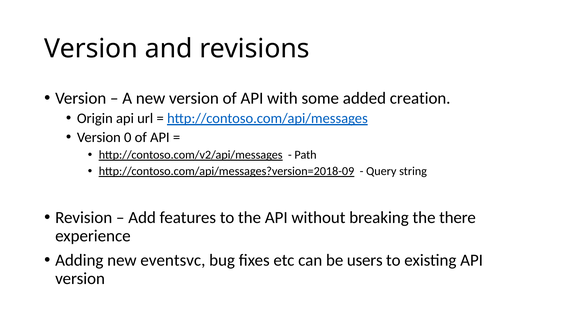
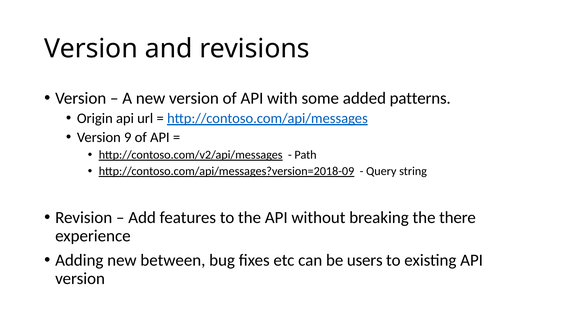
creation: creation -> patterns
0: 0 -> 9
eventsvc: eventsvc -> between
